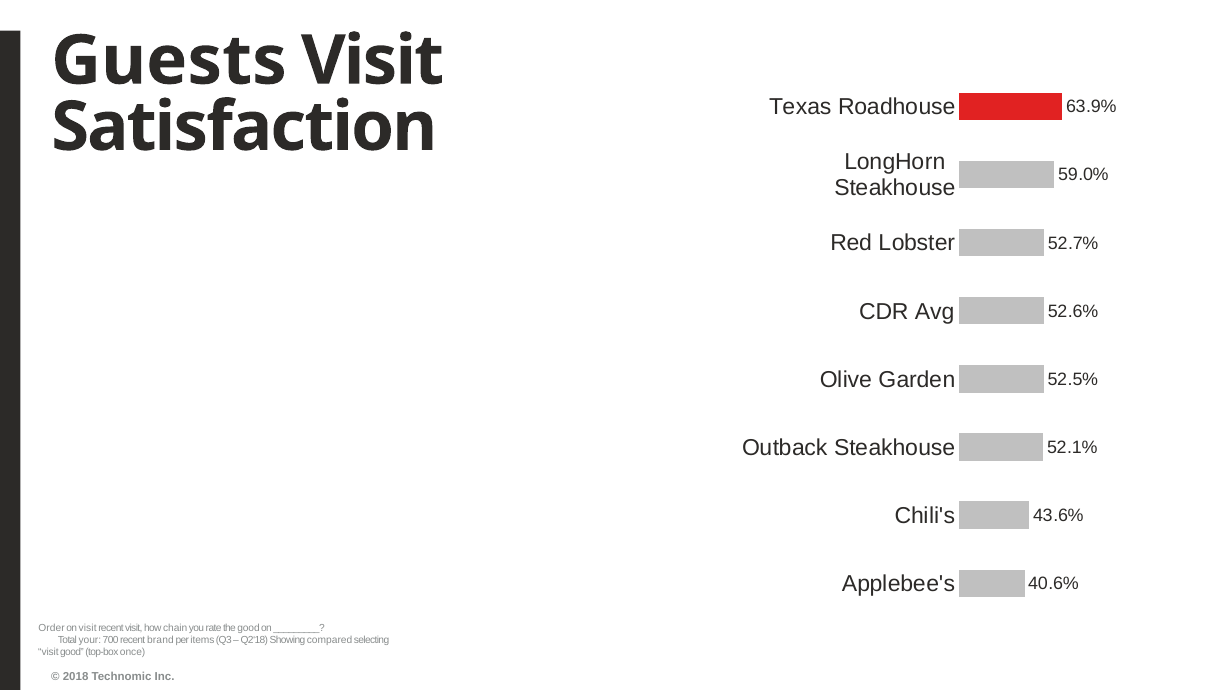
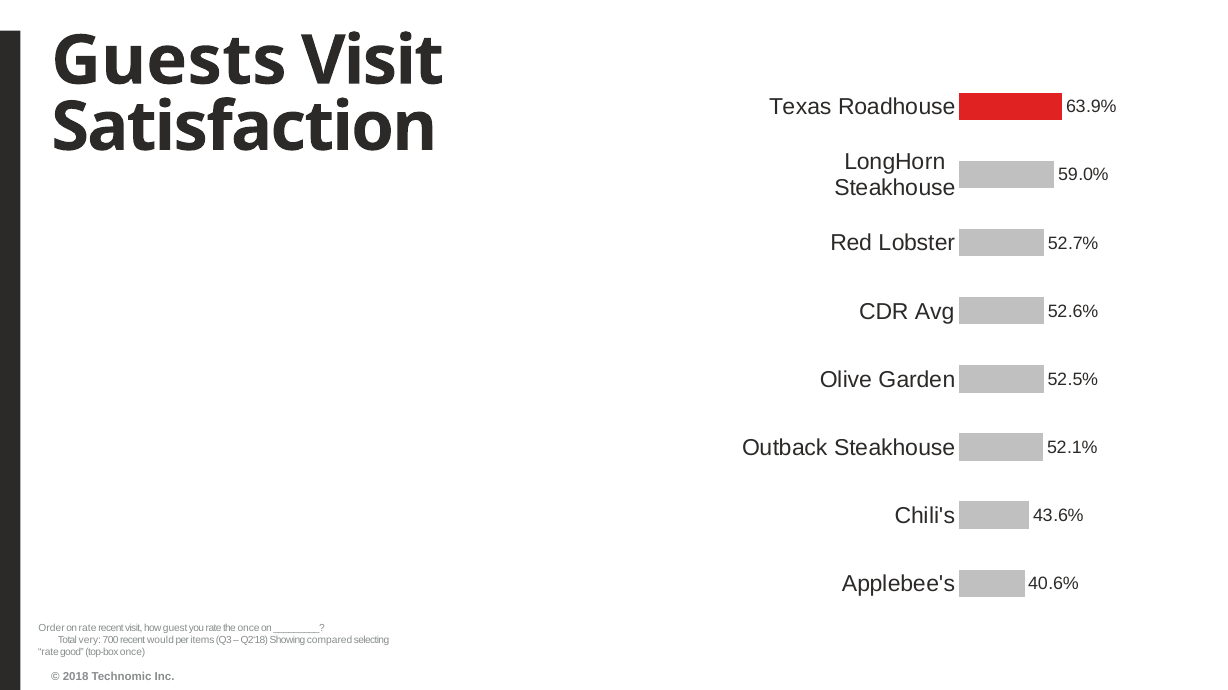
on visit: visit -> rate
chain: chain -> guest
the good: good -> once
your: your -> very
brand: brand -> would
visit at (48, 653): visit -> rate
